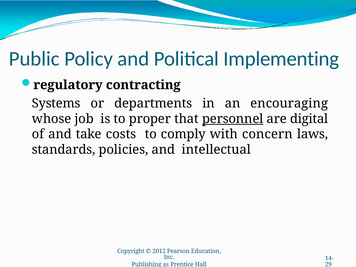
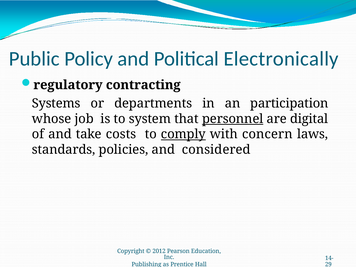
Implementing: Implementing -> Electronically
encouraging: encouraging -> participation
proper: proper -> system
comply underline: none -> present
intellectual: intellectual -> considered
